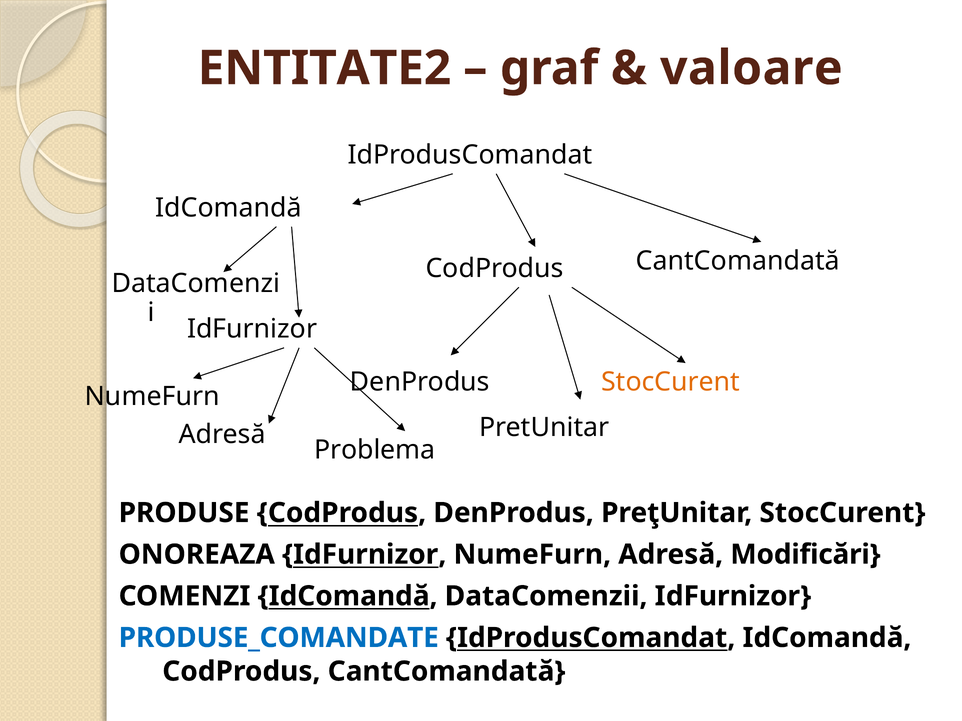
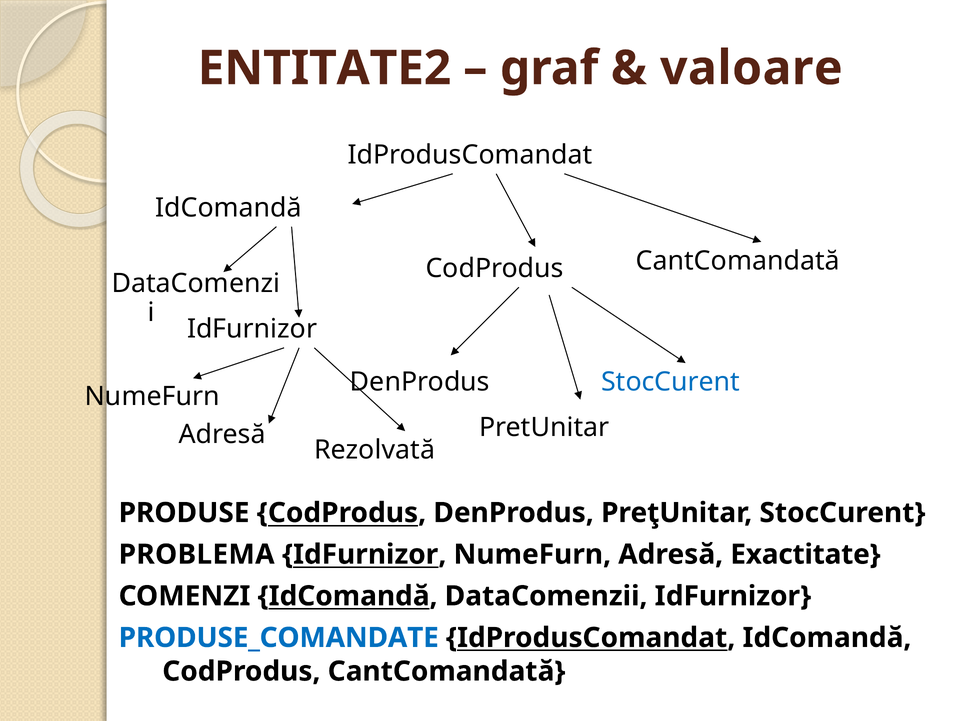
StocCurent at (671, 382) colour: orange -> blue
Problema: Problema -> Rezolvată
ONOREAZA: ONOREAZA -> PROBLEMA
Modificări: Modificări -> Exactitate
